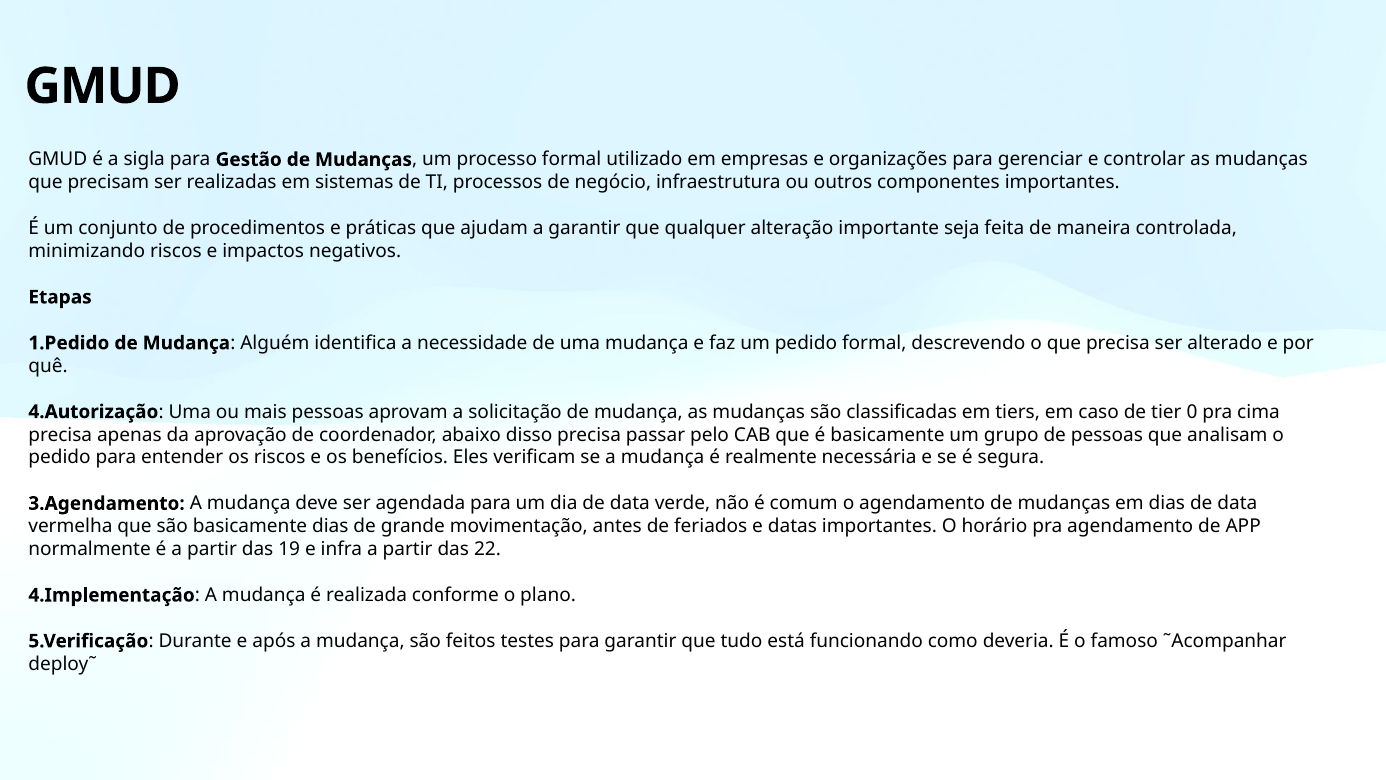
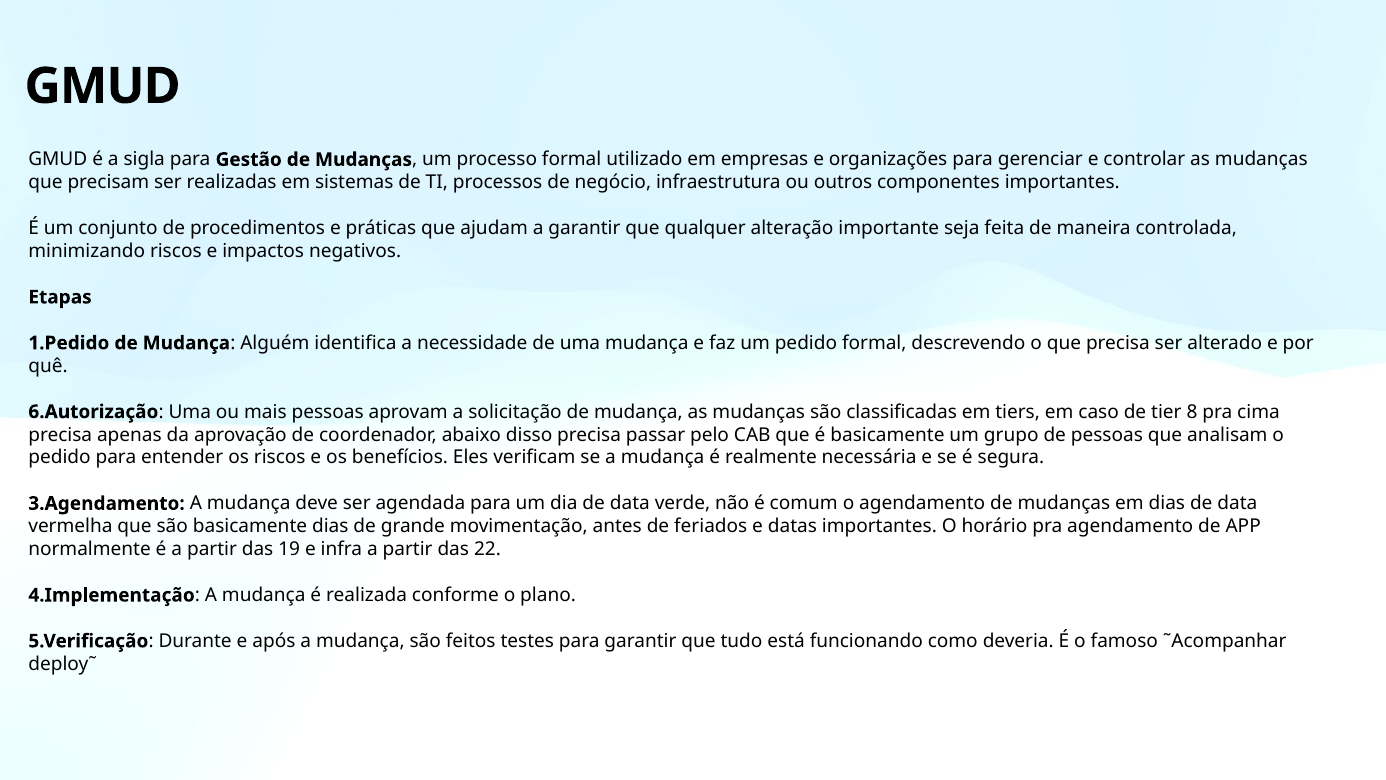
4.Autorização: 4.Autorização -> 6.Autorização
0: 0 -> 8
